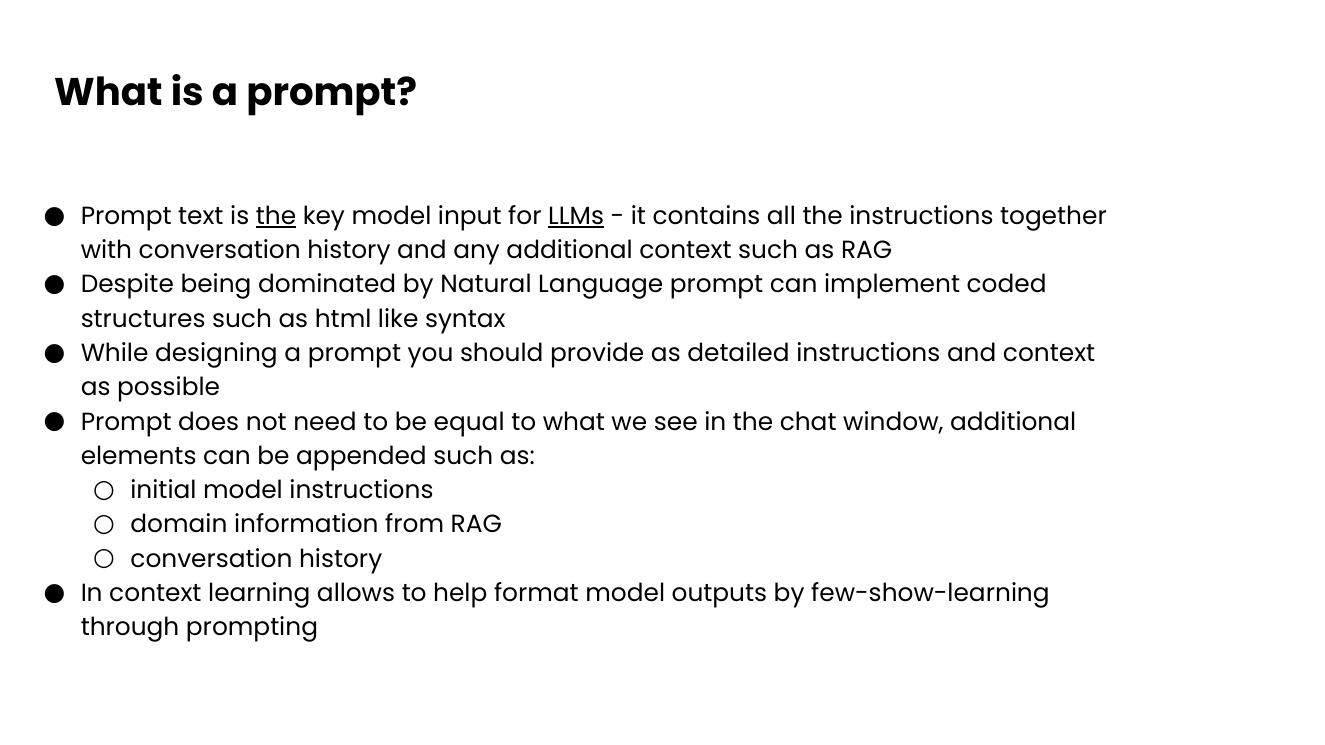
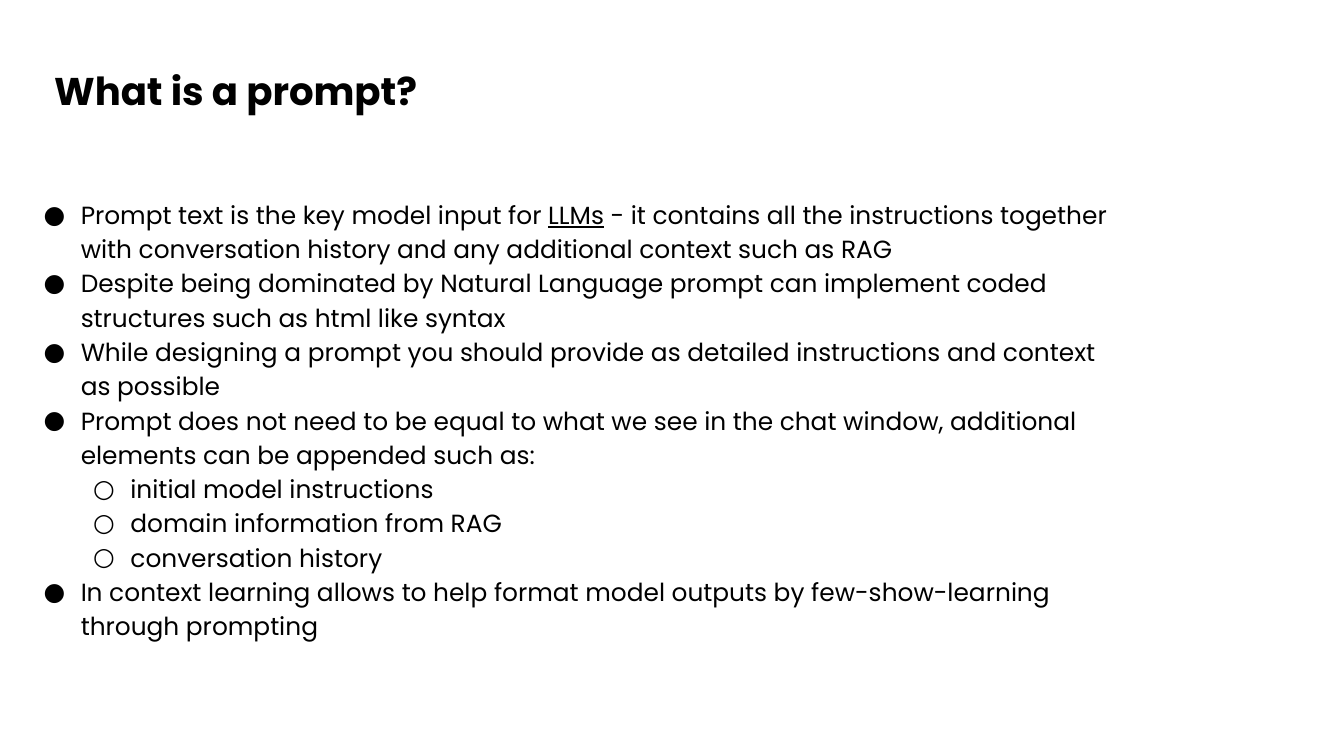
the at (276, 216) underline: present -> none
